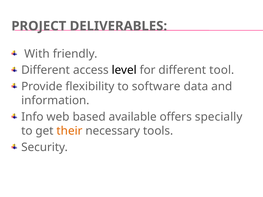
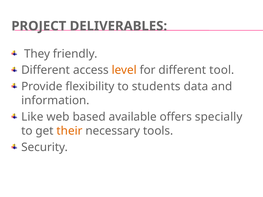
With: With -> They
level colour: black -> orange
software: software -> students
Info: Info -> Like
